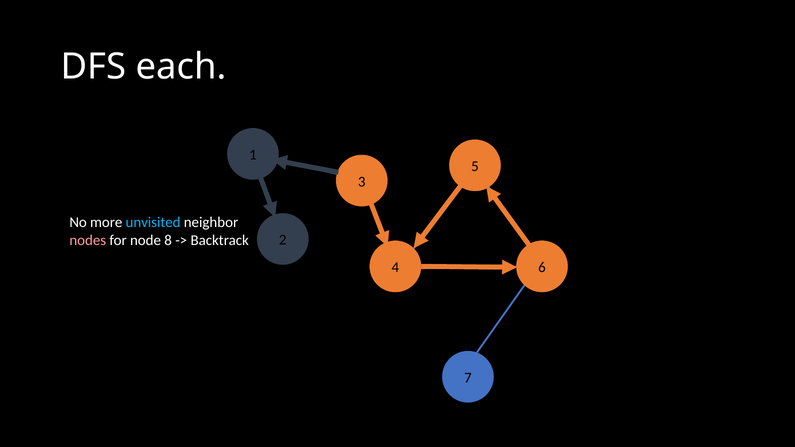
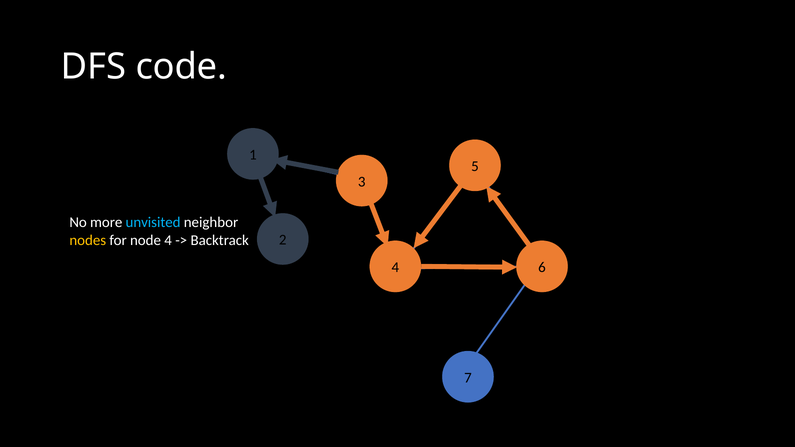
each: each -> code
nodes colour: pink -> yellow
node 8: 8 -> 4
